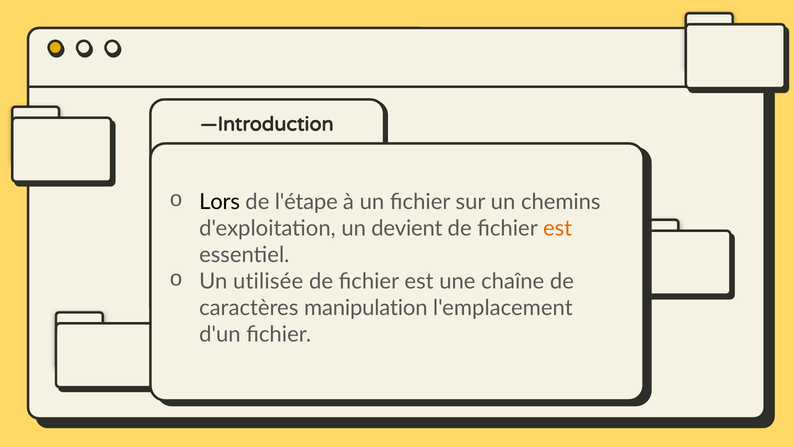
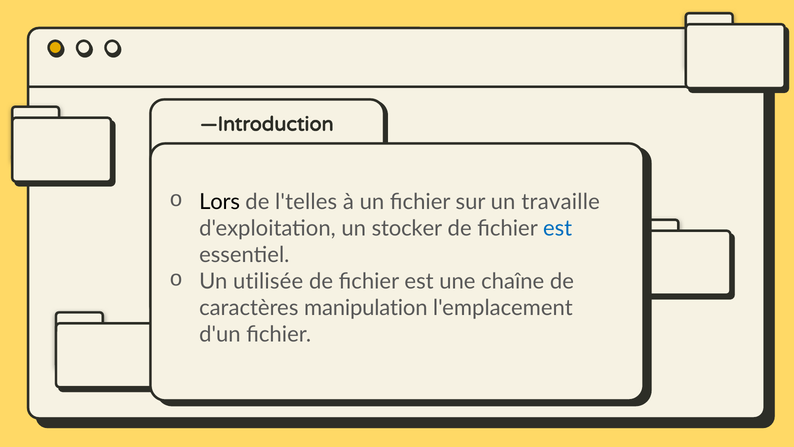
l'étape: l'étape -> l'telles
chemins: chemins -> travaille
devient: devient -> stocker
est at (558, 228) colour: orange -> blue
